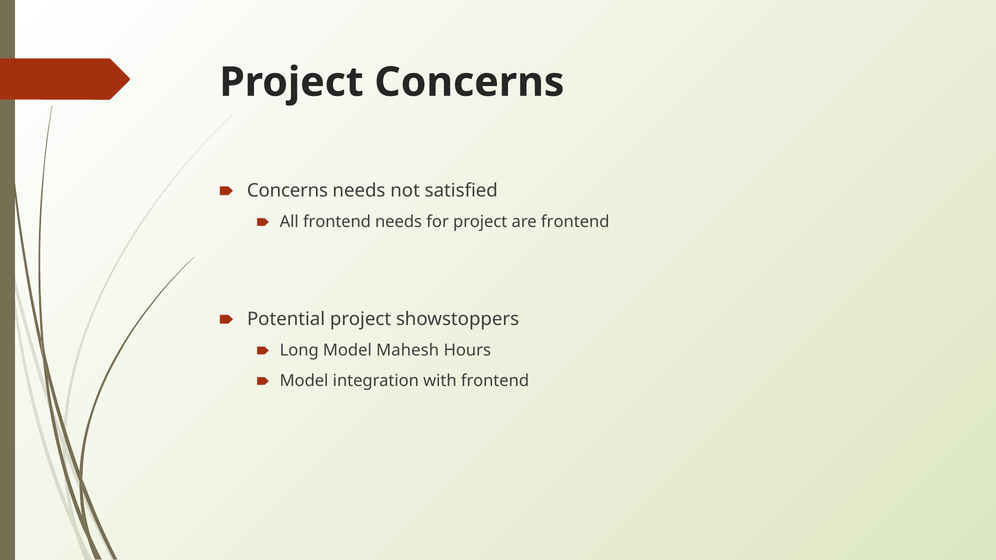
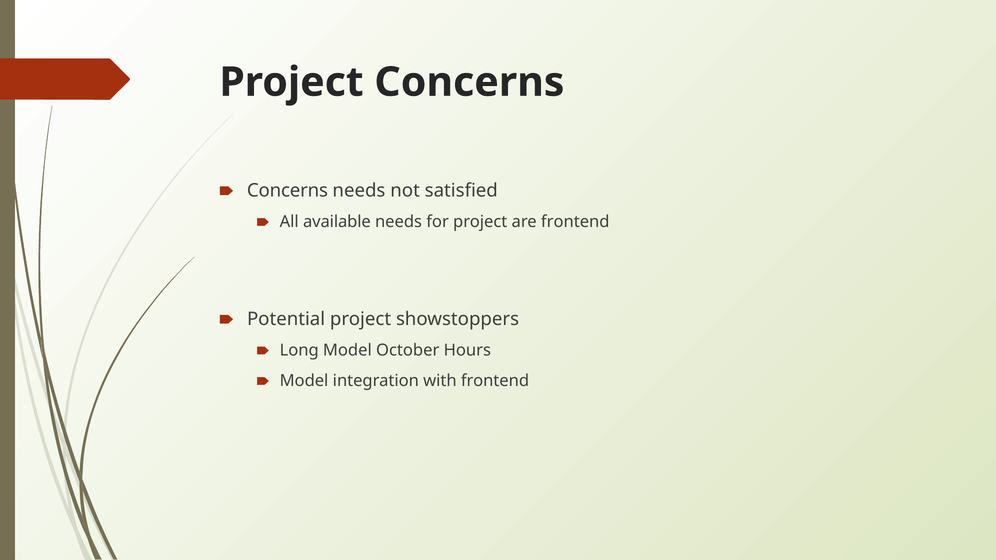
All frontend: frontend -> available
Mahesh: Mahesh -> October
